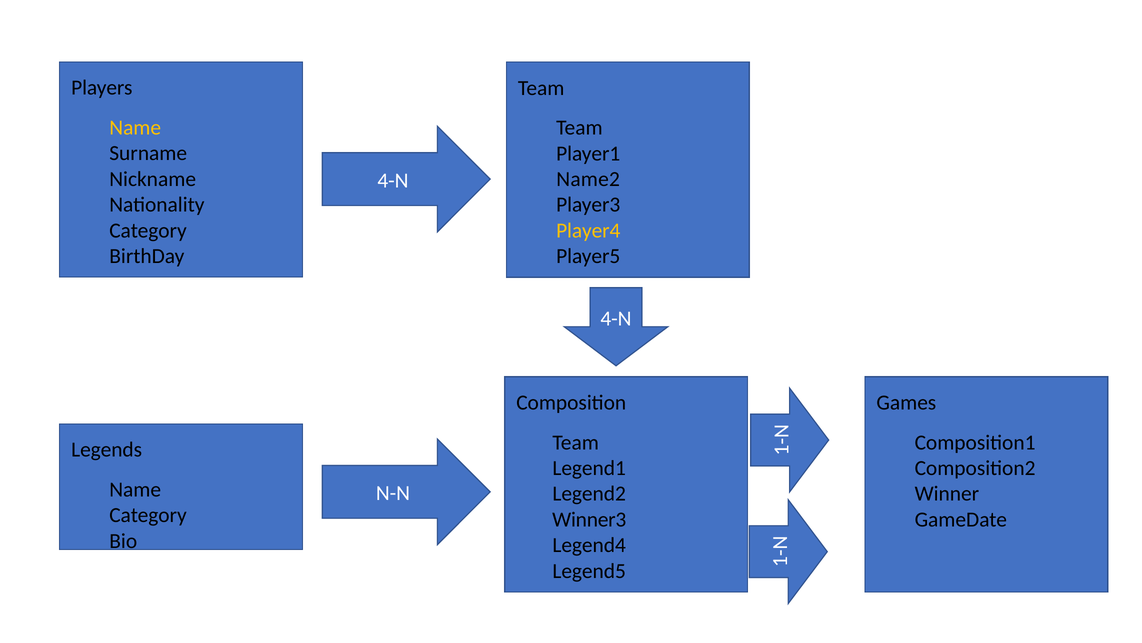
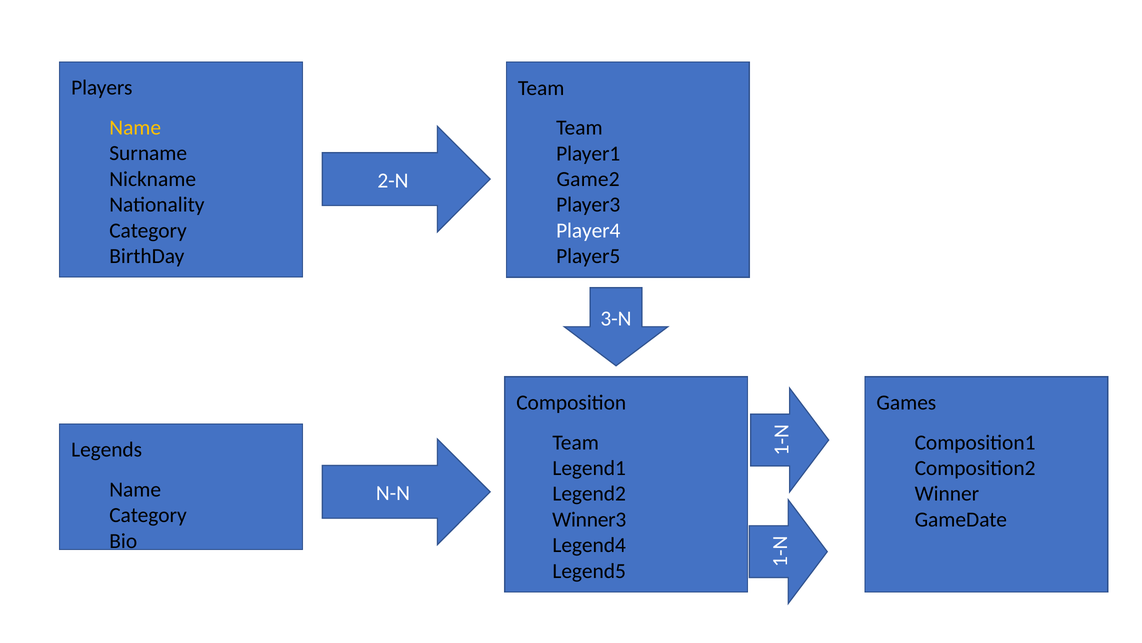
Name2: Name2 -> Game2
4-N at (393, 180): 4-N -> 2-N
Player4 colour: yellow -> white
4-N at (616, 318): 4-N -> 3-N
